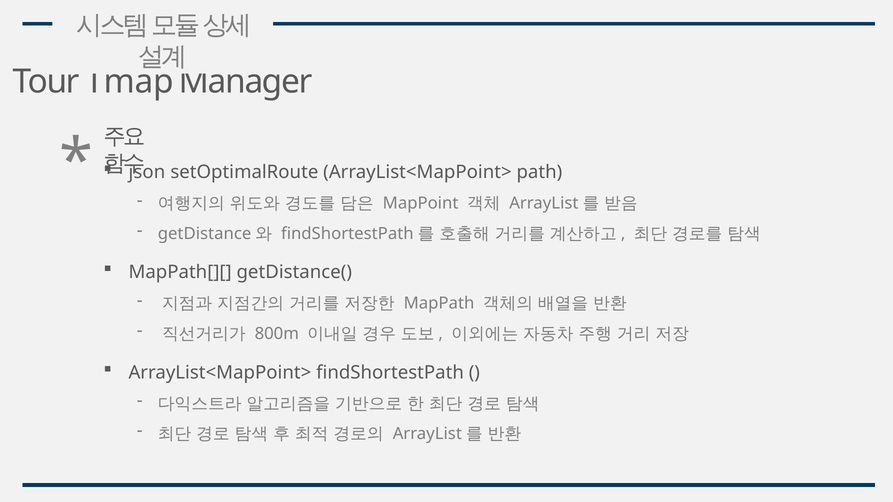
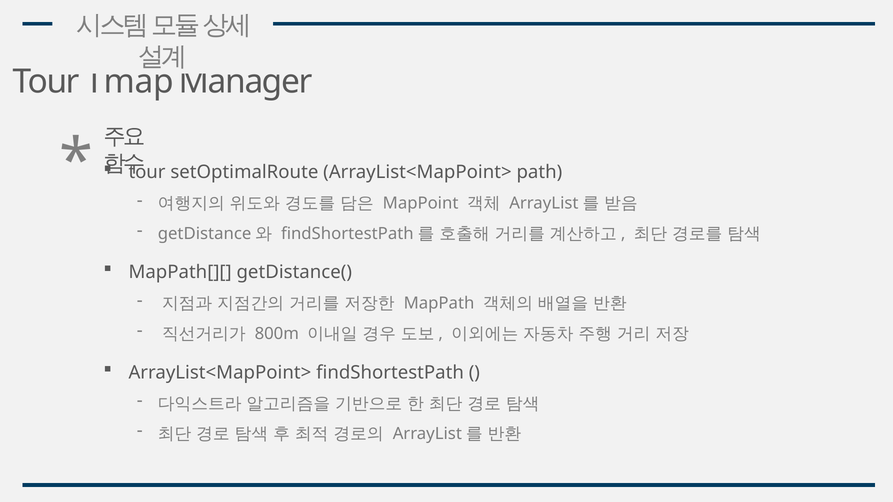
json at (147, 172): json -> tour
